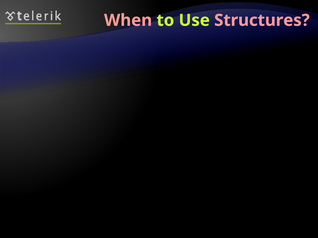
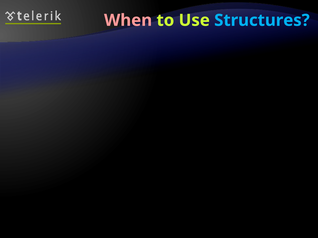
Structures at (262, 20) colour: pink -> light blue
